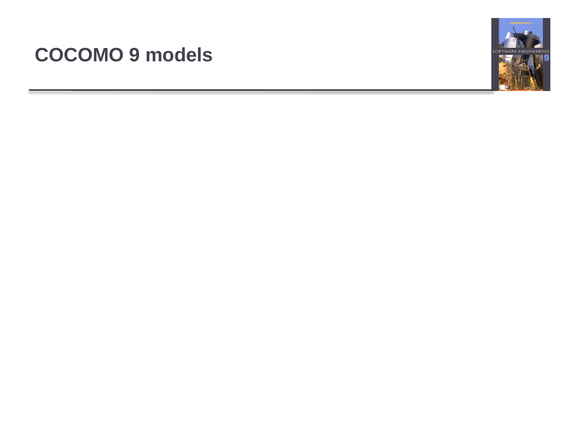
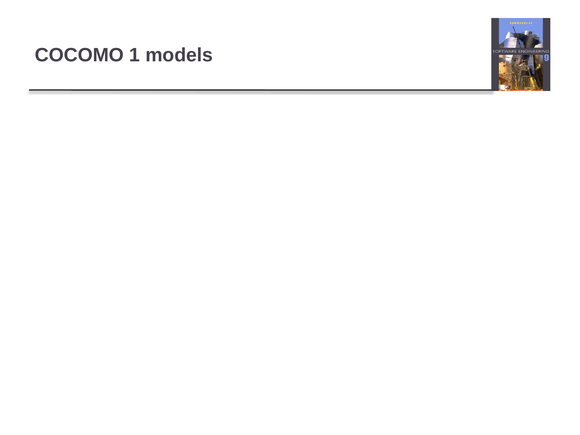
9: 9 -> 1
